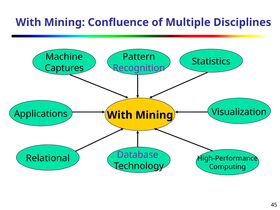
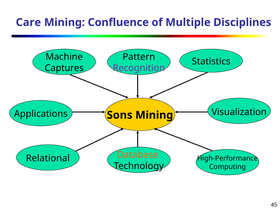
With at (28, 22): With -> Care
With at (120, 115): With -> Sons
Database colour: purple -> orange
